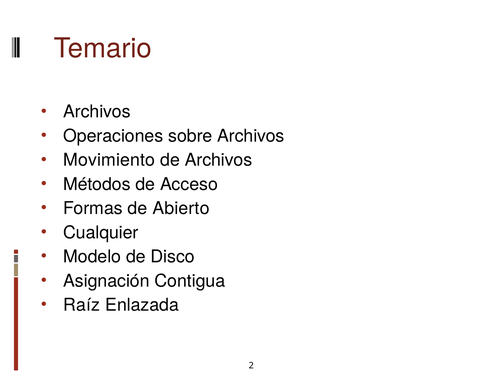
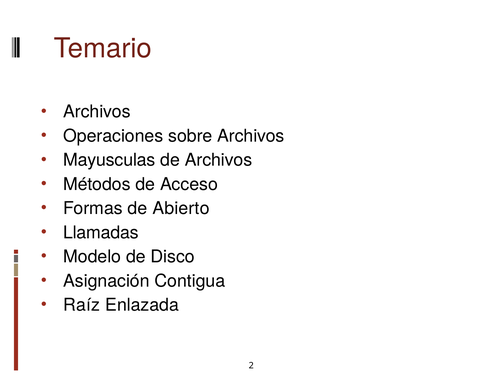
Movimiento: Movimiento -> Mayusculas
Cualquier: Cualquier -> Llamadas
